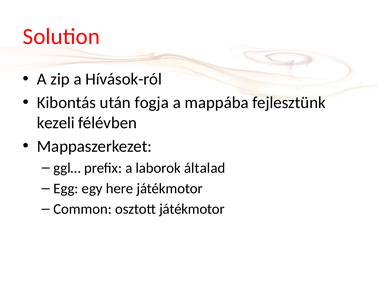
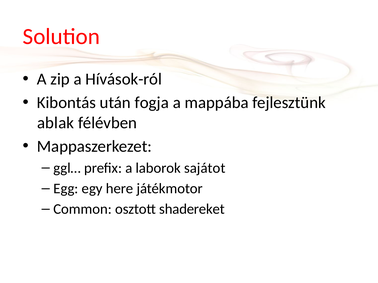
kezeli: kezeli -> ablak
általad: általad -> sajátot
osztott játékmotor: játékmotor -> shadereket
